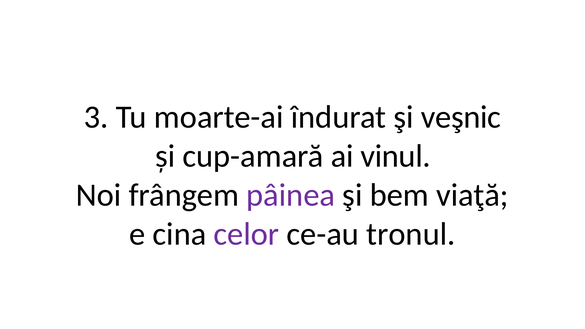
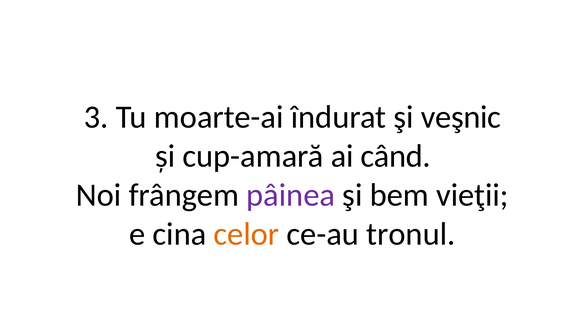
vinul: vinul -> când
viaţă: viaţă -> vieţii
celor colour: purple -> orange
